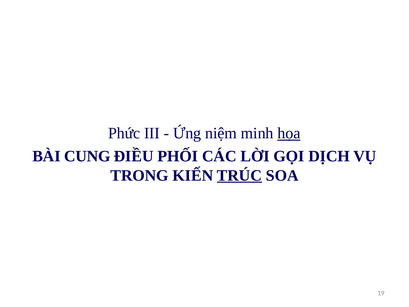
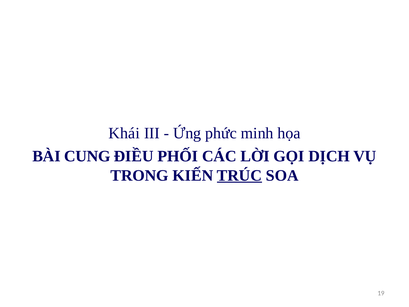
Phức: Phức -> Khái
niệm: niệm -> phức
họa underline: present -> none
